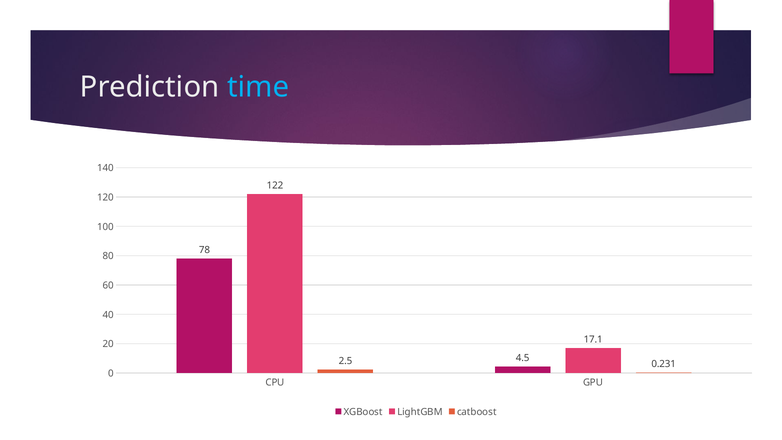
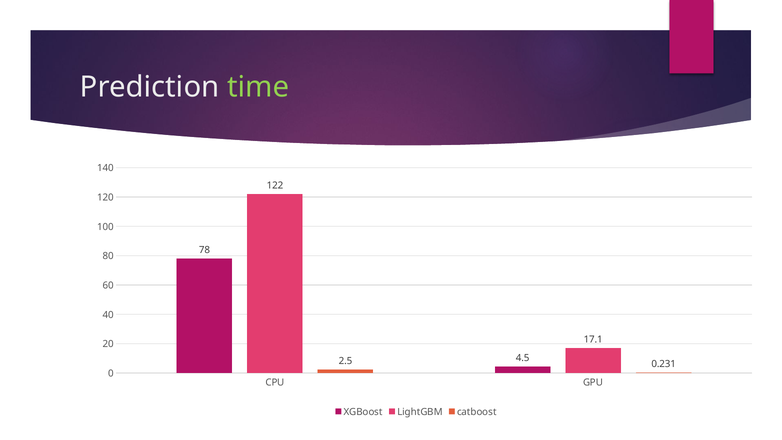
time colour: light blue -> light green
